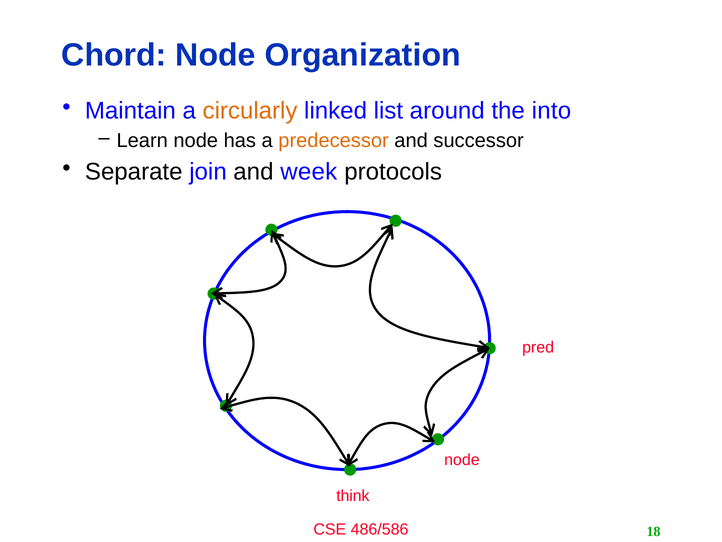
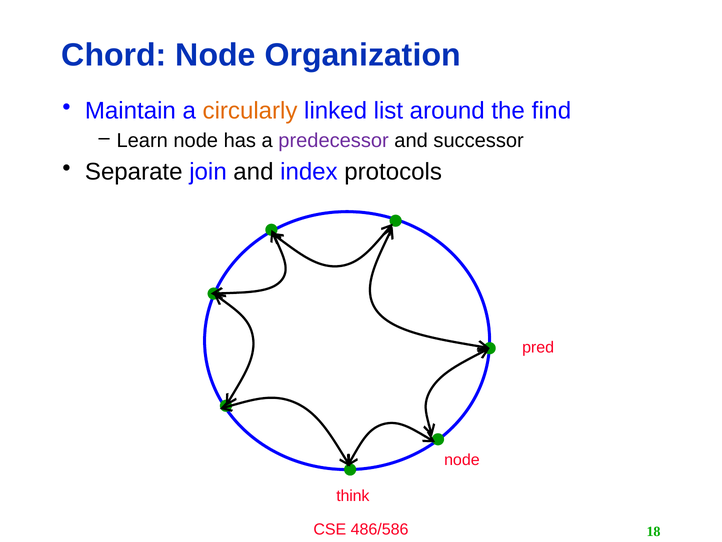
into: into -> find
predecessor colour: orange -> purple
week: week -> index
